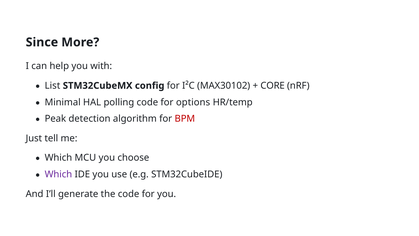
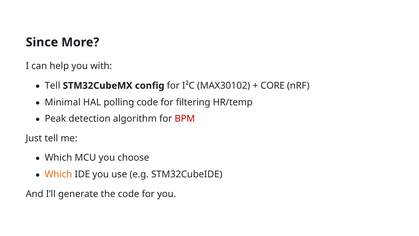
List at (52, 86): List -> Tell
options: options -> filtering
Which at (58, 174) colour: purple -> orange
